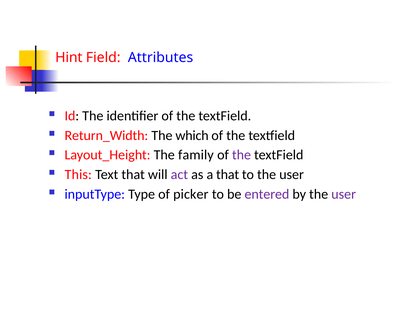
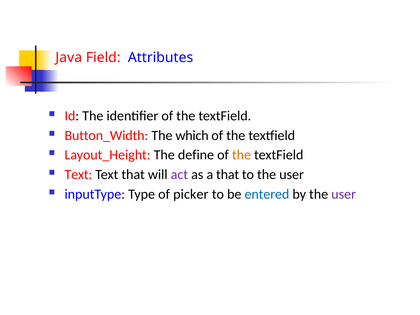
Hint: Hint -> Java
Return_Width: Return_Width -> Button_Width
family: family -> define
the at (242, 155) colour: purple -> orange
This at (78, 175): This -> Text
entered colour: purple -> blue
